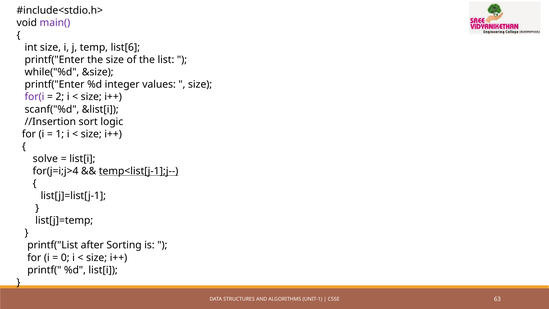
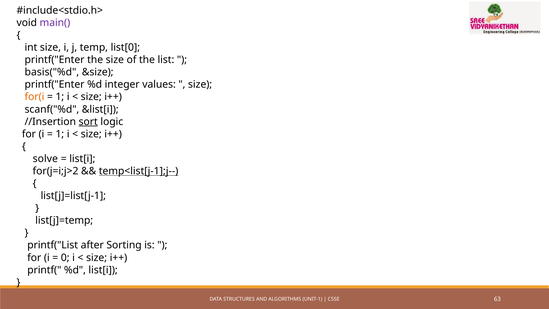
list[6: list[6 -> list[0
while("%d: while("%d -> basis("%d
for(i colour: purple -> orange
2 at (60, 97): 2 -> 1
sort underline: none -> present
for(j=i;j>4: for(j=i;j>4 -> for(j=i;j>2
